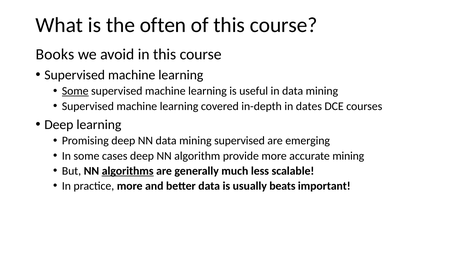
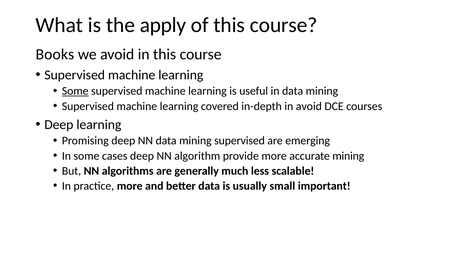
often: often -> apply
in dates: dates -> avoid
algorithms underline: present -> none
beats: beats -> small
